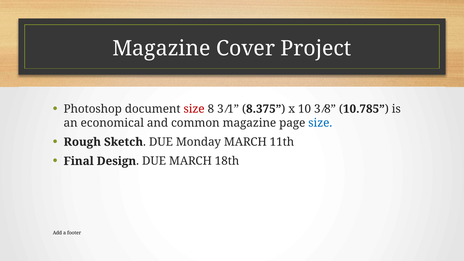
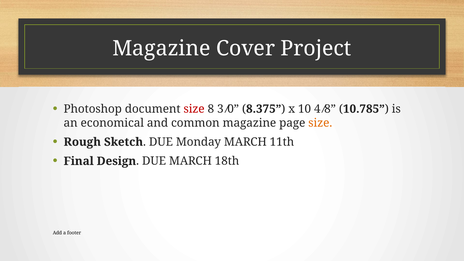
⁄1: ⁄1 -> ⁄0
10 3: 3 -> 4
size at (320, 123) colour: blue -> orange
